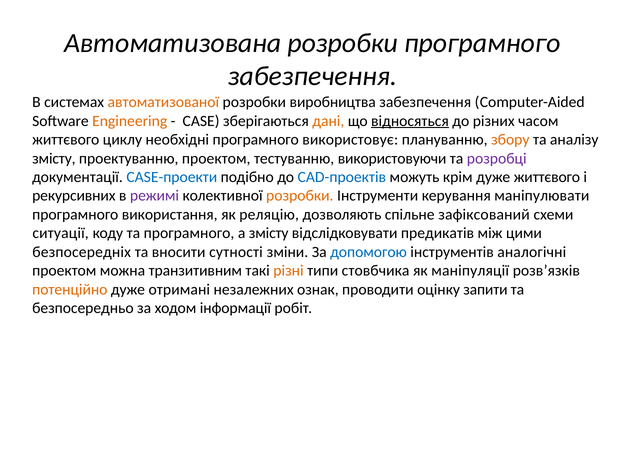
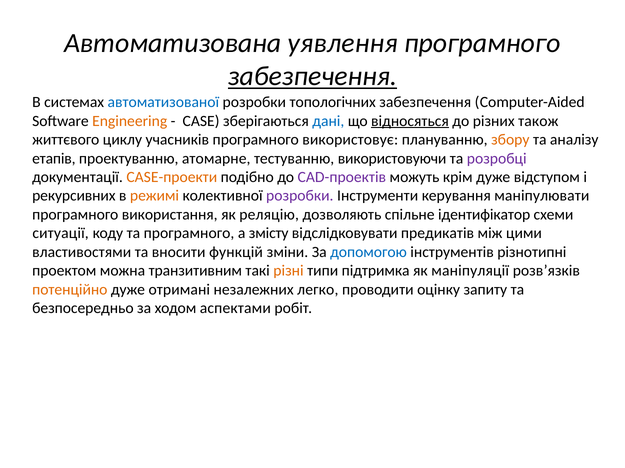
Автоматизована розробки: розробки -> уявлення
забезпечення at (312, 76) underline: none -> present
автоматизованої colour: orange -> blue
виробництва: виробництва -> топологічних
дані colour: orange -> blue
часом: часом -> також
необхідні: необхідні -> учасників
змісту at (54, 159): змісту -> етапів
проектуванню проектом: проектом -> атомарне
CASE-проекти colour: blue -> orange
CAD-проектів colour: blue -> purple
дуже життєвого: життєвого -> відступом
режимі colour: purple -> orange
розробки at (300, 196) colour: orange -> purple
зафіксований: зафіксований -> ідентифікатор
безпосередніх: безпосередніх -> властивостями
сутності: сутності -> функцій
аналогічні: аналогічні -> різнотипні
стовбчика: стовбчика -> підтримка
ознак: ознак -> легко
запити: запити -> запиту
інформації: інформації -> аспектами
